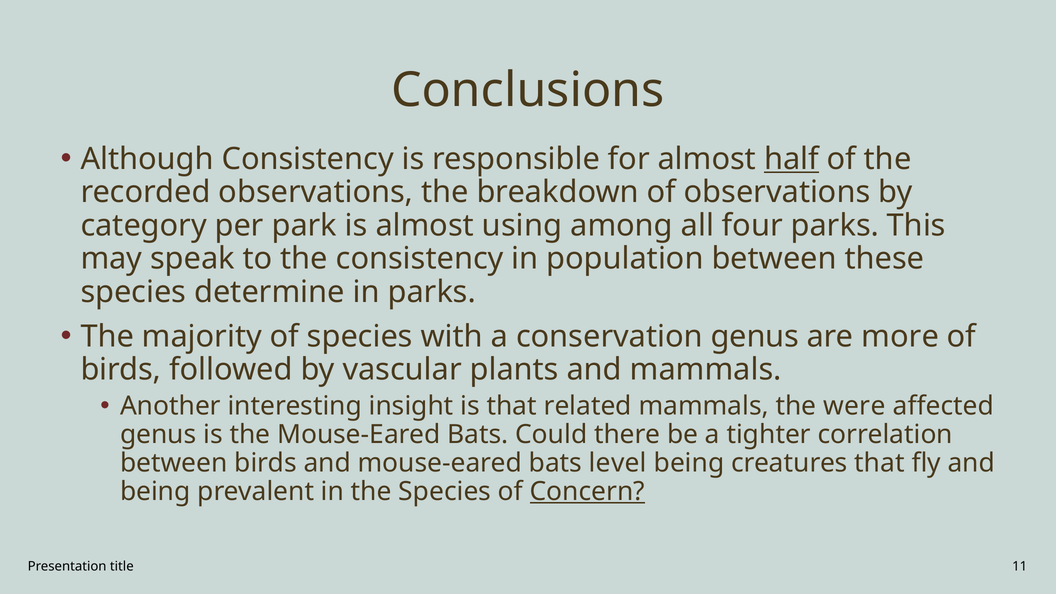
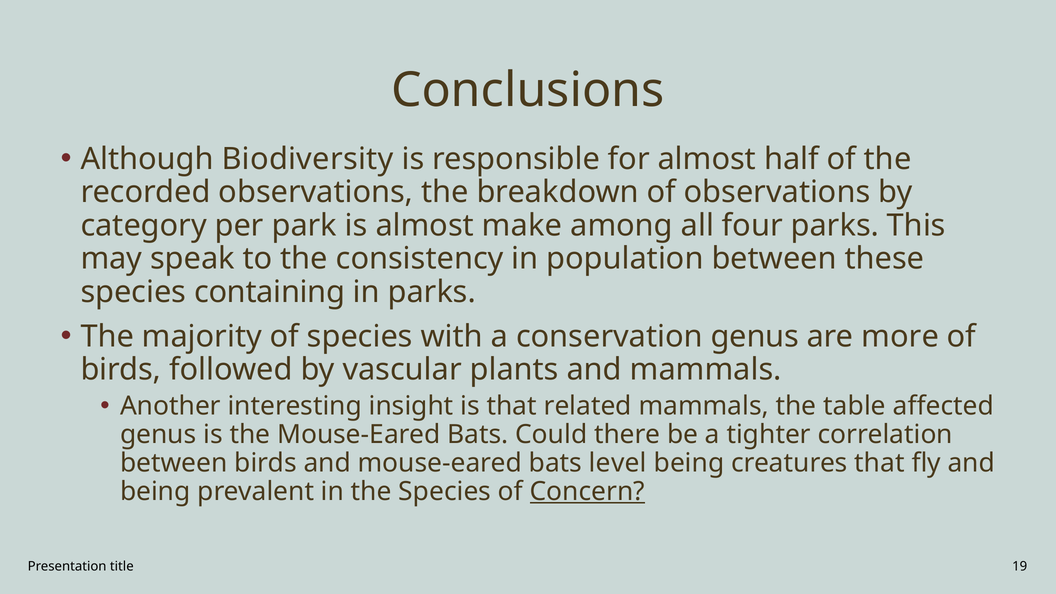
Although Consistency: Consistency -> Biodiversity
half underline: present -> none
using: using -> make
determine: determine -> containing
were: were -> table
11: 11 -> 19
